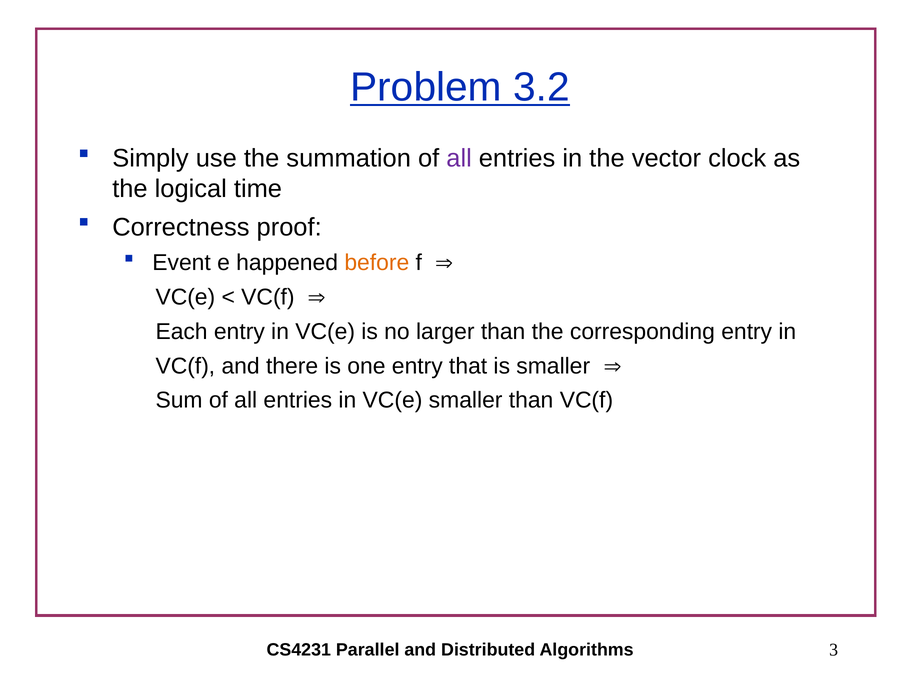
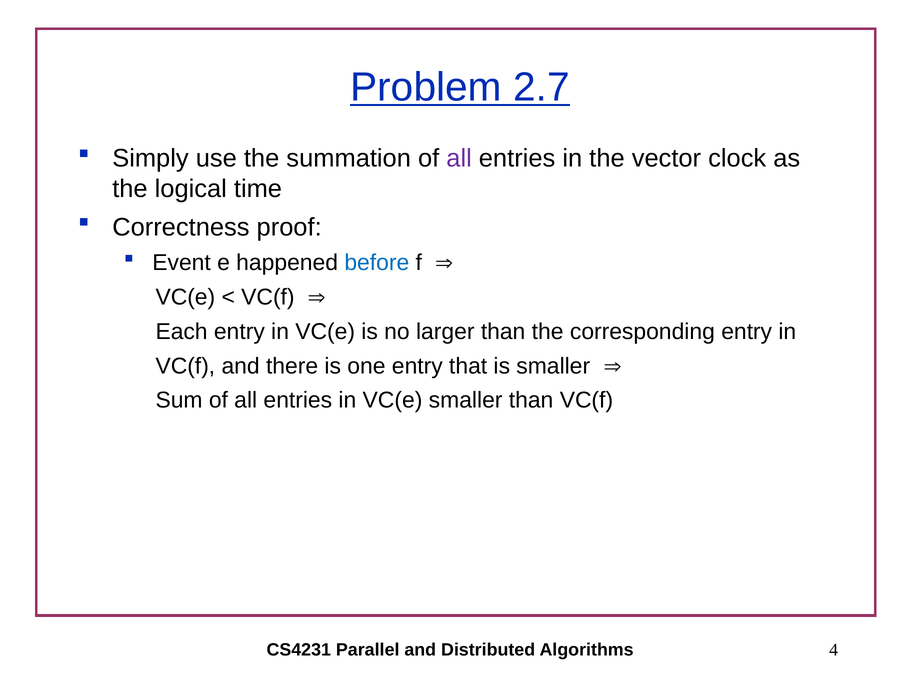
3.2: 3.2 -> 2.7
before colour: orange -> blue
3: 3 -> 4
